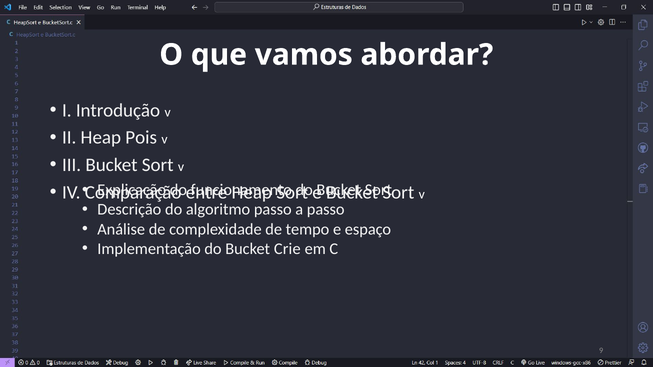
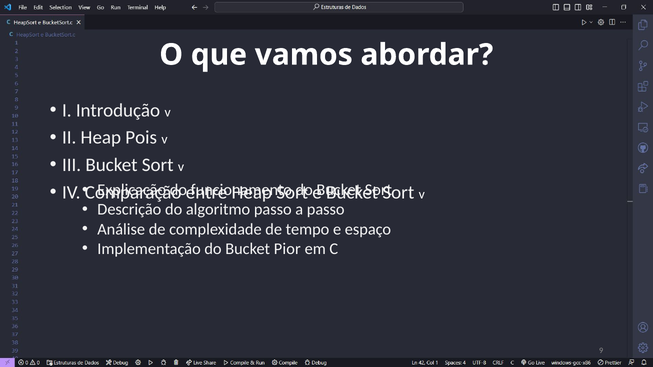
Crie: Crie -> Pior
